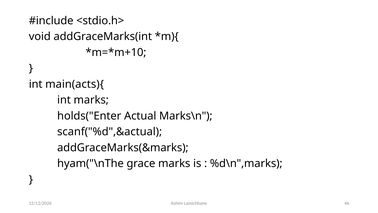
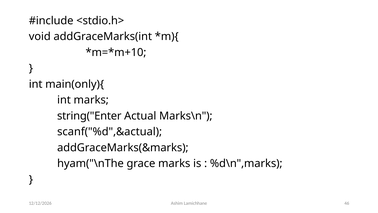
main(acts){: main(acts){ -> main(only){
holds("Enter: holds("Enter -> string("Enter
